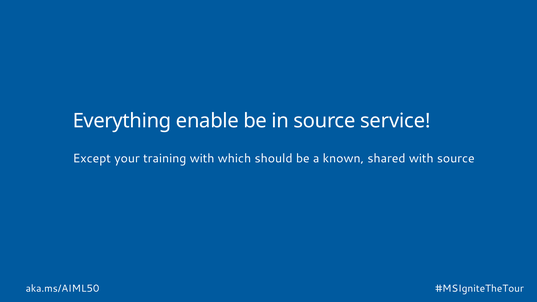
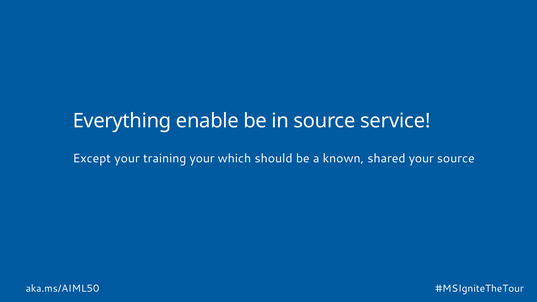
training with: with -> your
shared with: with -> your
